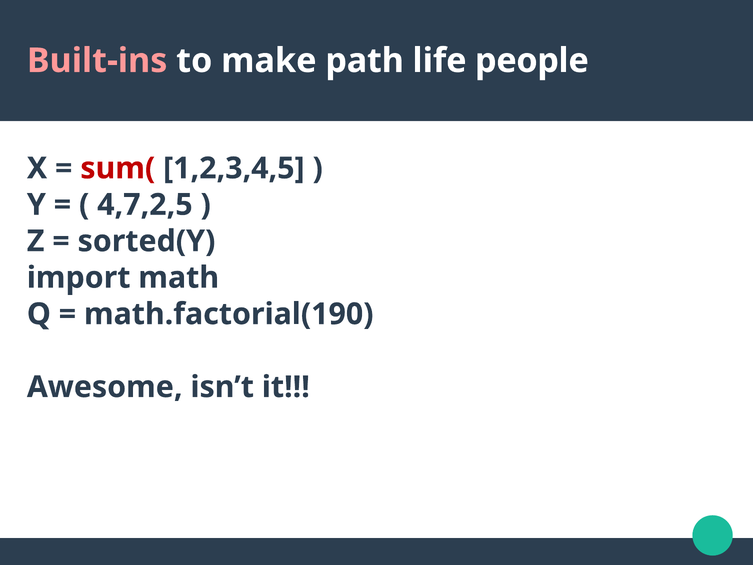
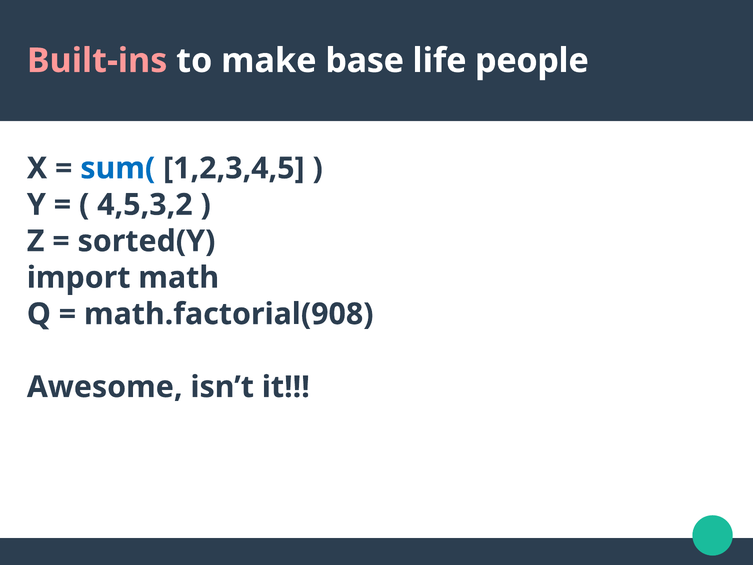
path: path -> base
sum( colour: red -> blue
4,7,2,5: 4,7,2,5 -> 4,5,3,2
math.factorial(190: math.factorial(190 -> math.factorial(908
